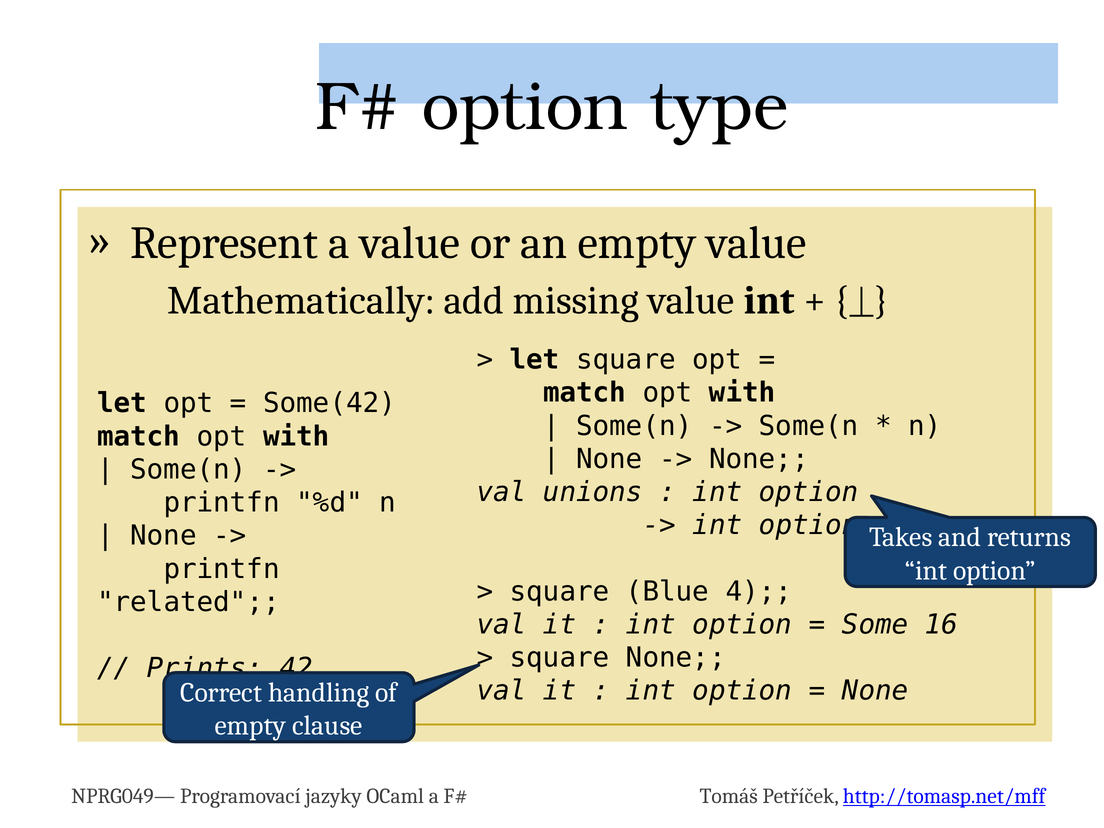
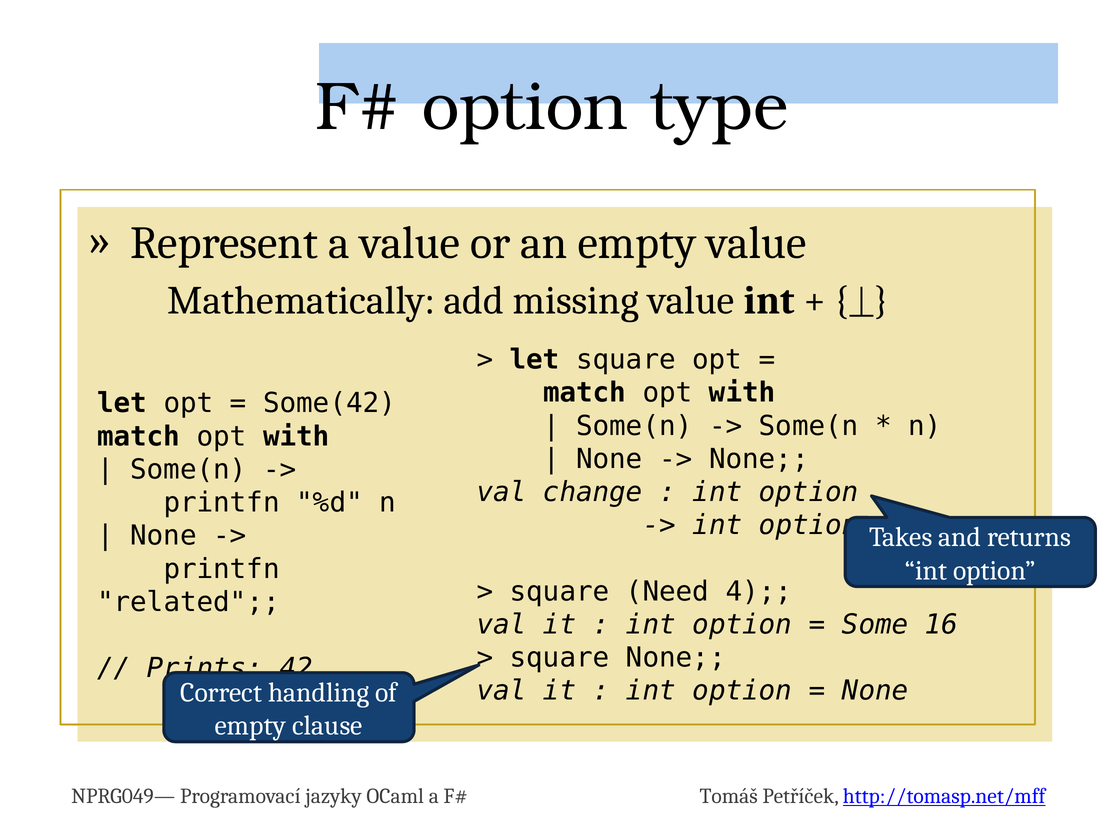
unions: unions -> change
Blue: Blue -> Need
